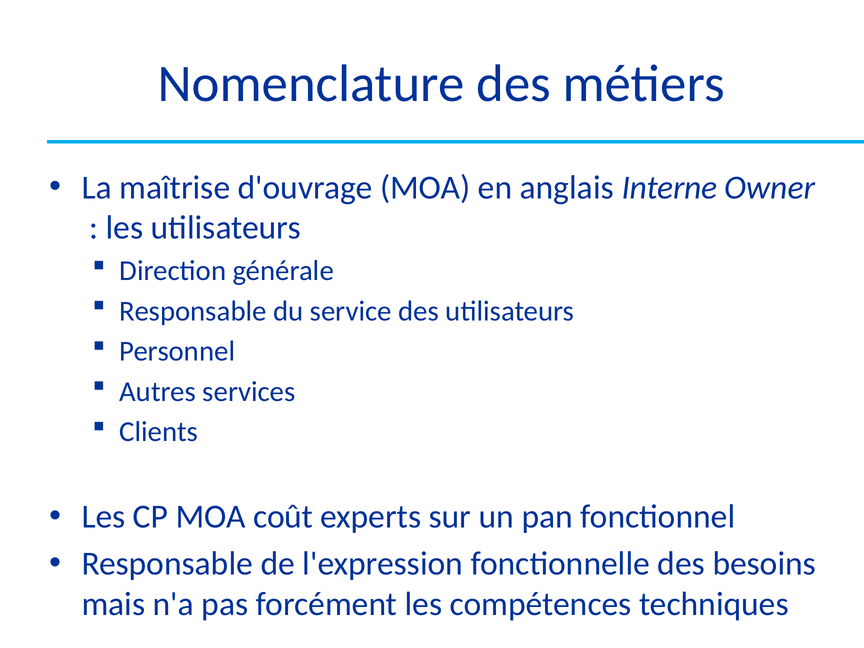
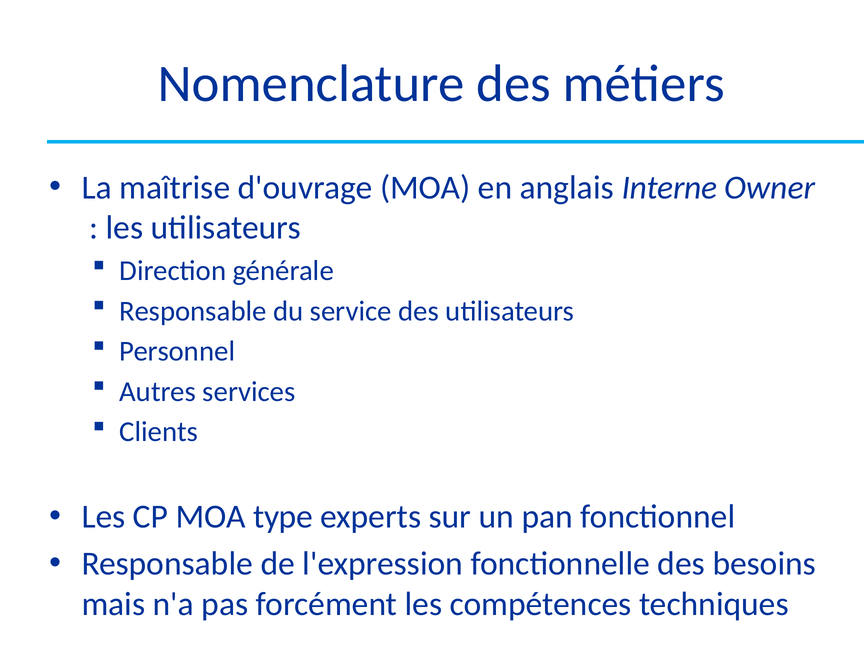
coût: coût -> type
